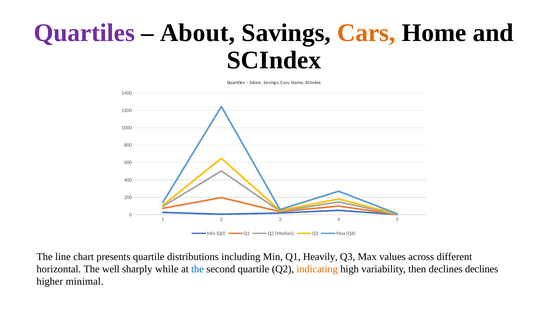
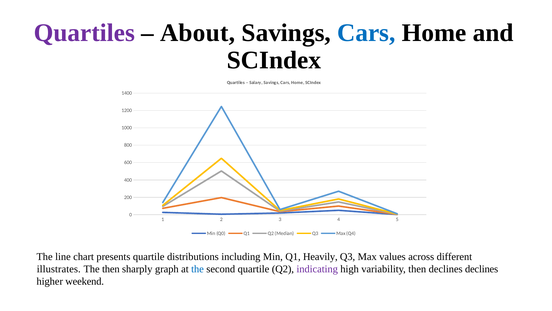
Cars at (366, 33) colour: orange -> blue
horizontal: horizontal -> illustrates
The well: well -> then
while: while -> graph
indicating colour: orange -> purple
minimal: minimal -> weekend
